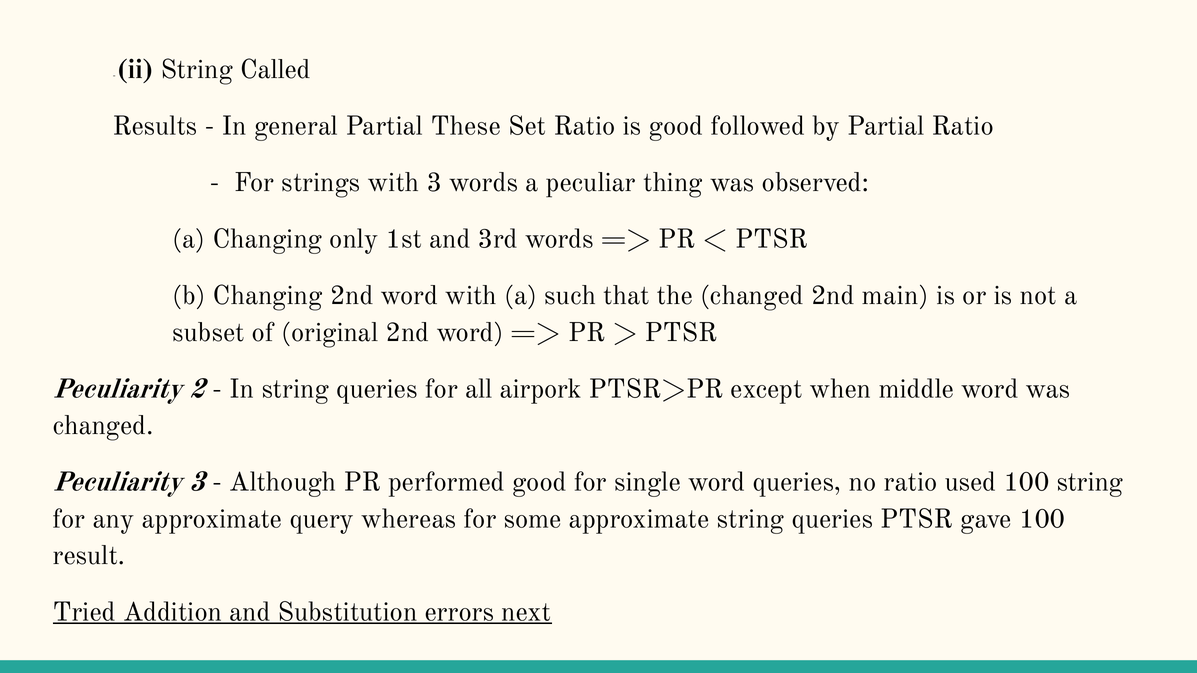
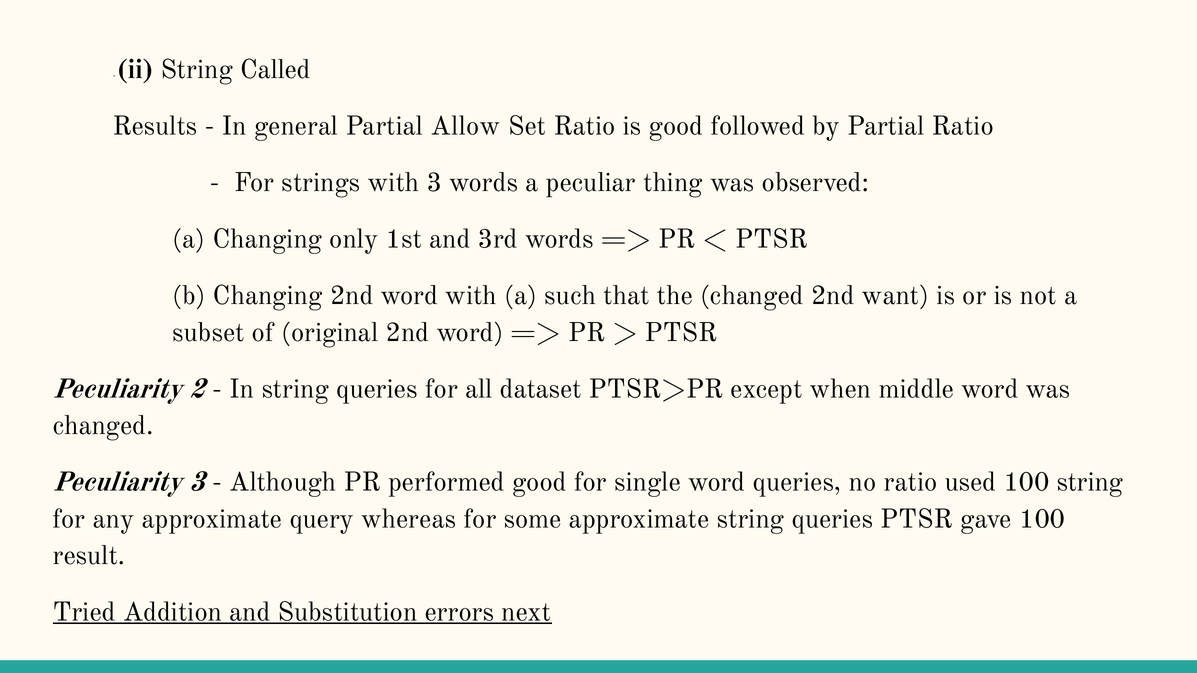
These: These -> Allow
main: main -> want
airpork: airpork -> dataset
